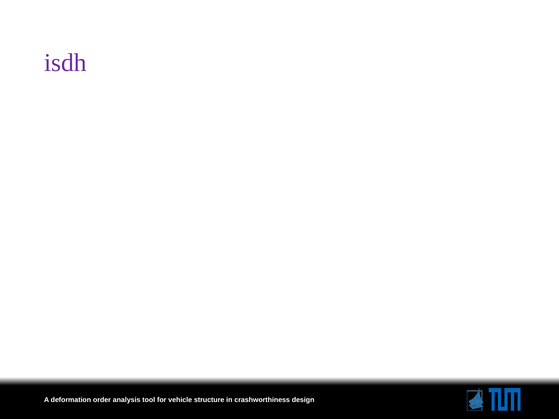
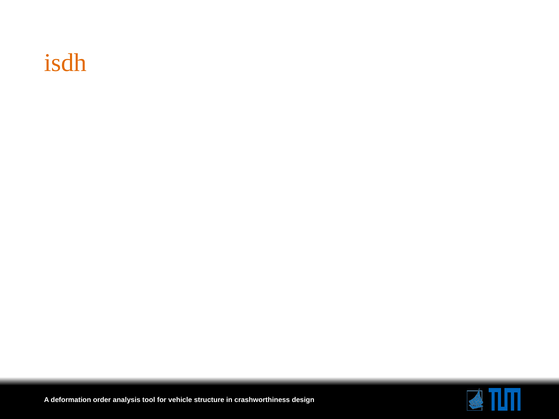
isdh colour: purple -> orange
